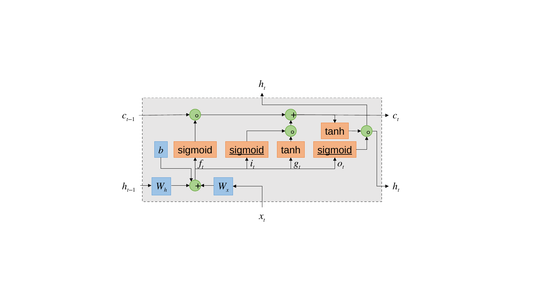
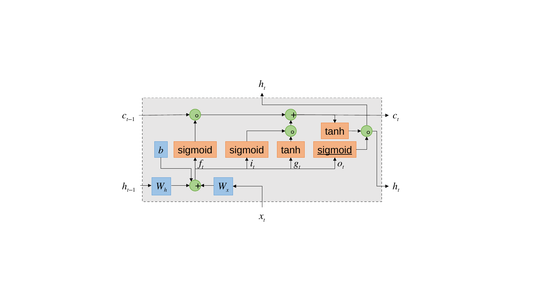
sigmoid at (247, 150) underline: present -> none
